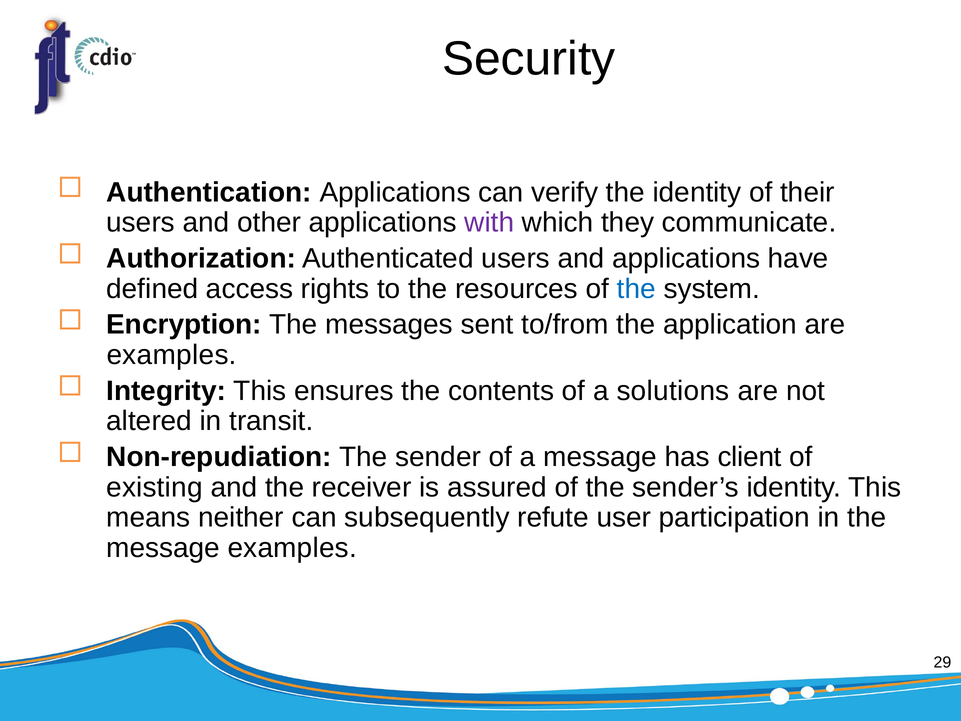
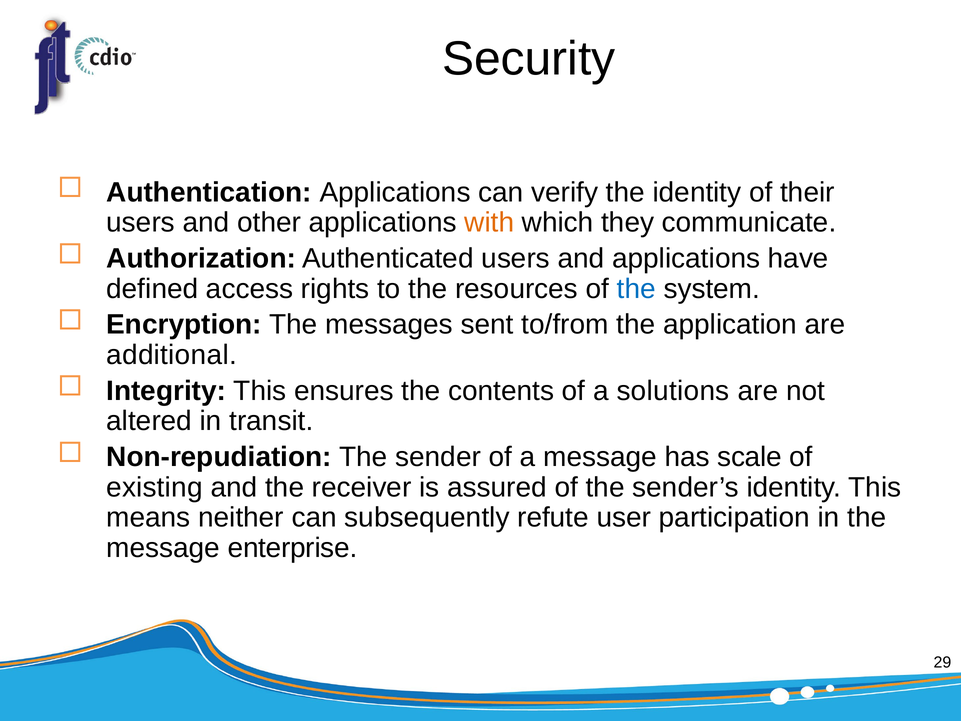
with colour: purple -> orange
examples at (172, 355): examples -> additional
client: client -> scale
message examples: examples -> enterprise
